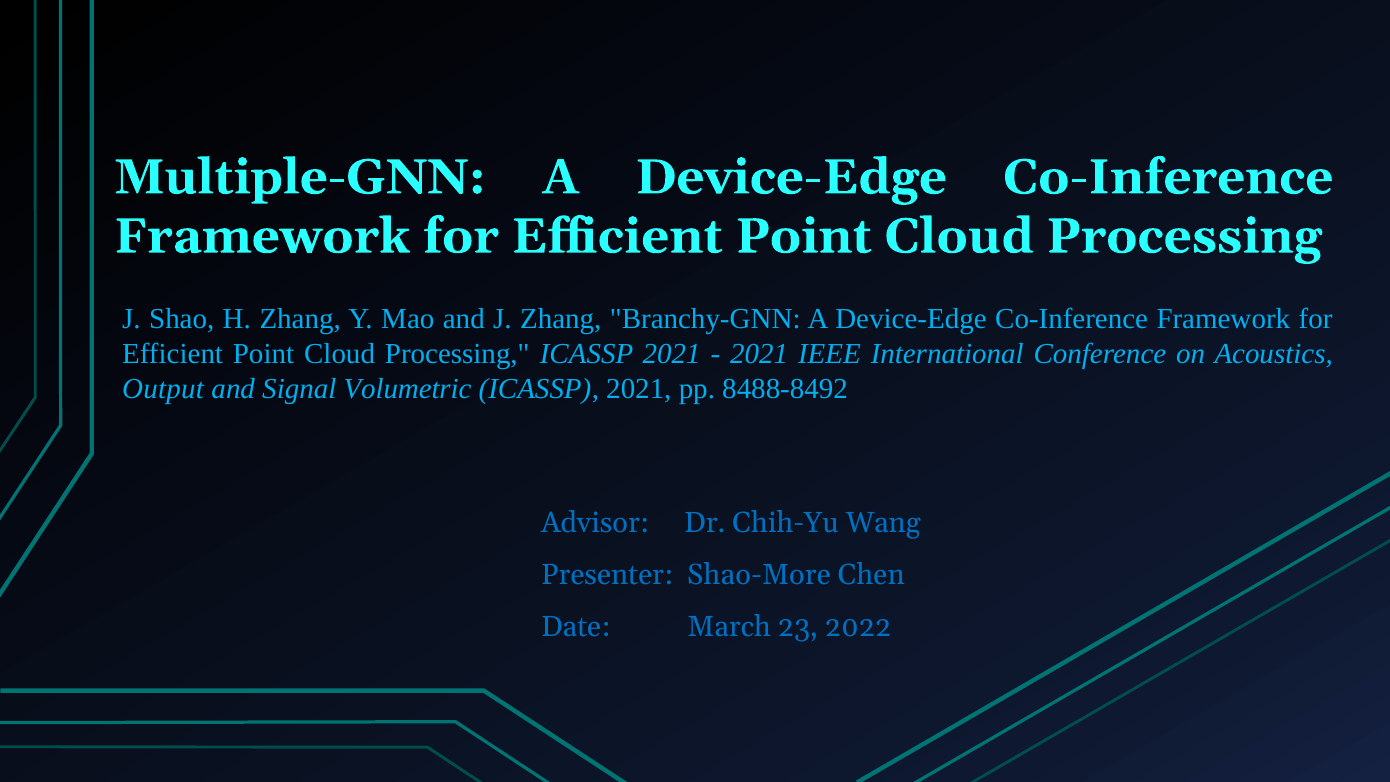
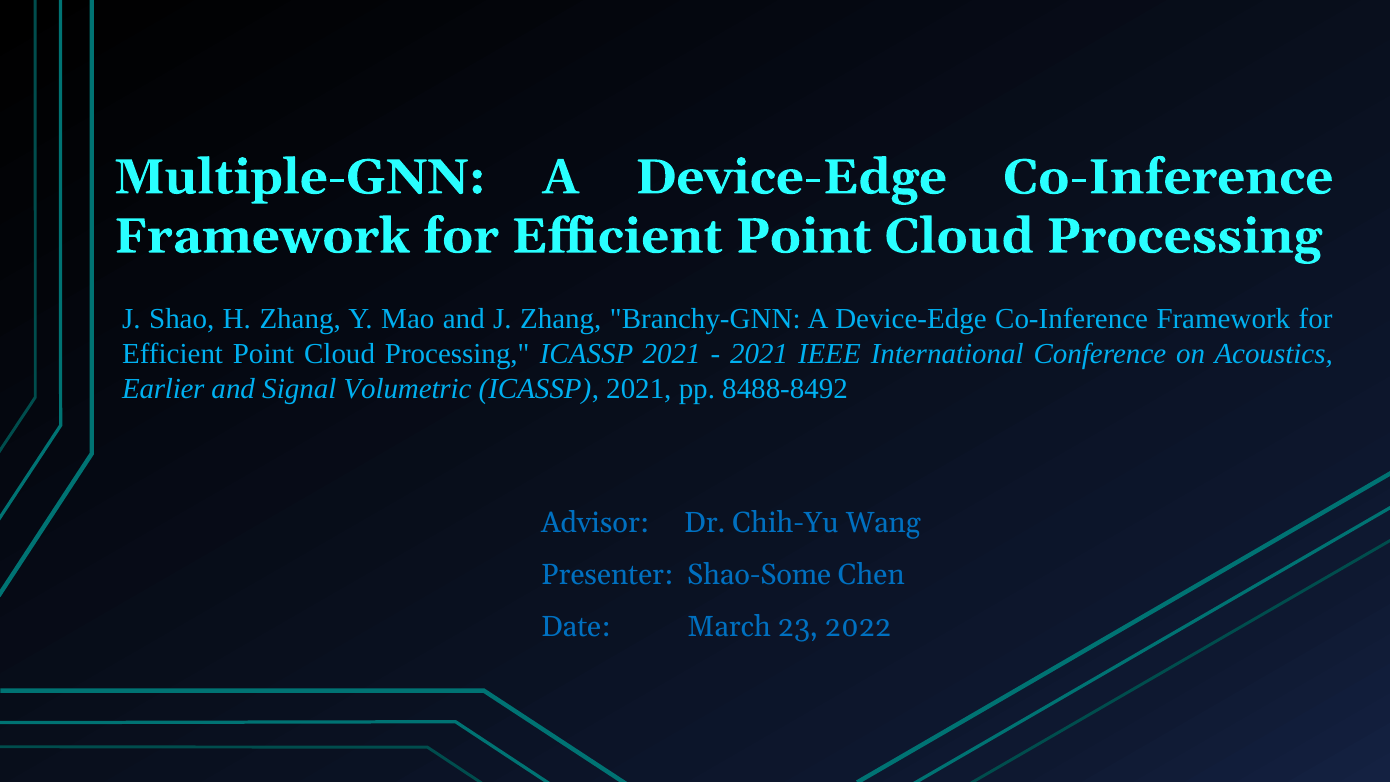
Output: Output -> Earlier
Shao-More: Shao-More -> Shao-Some
